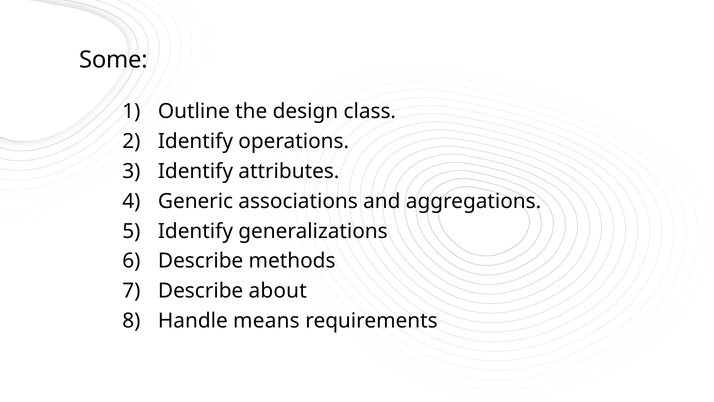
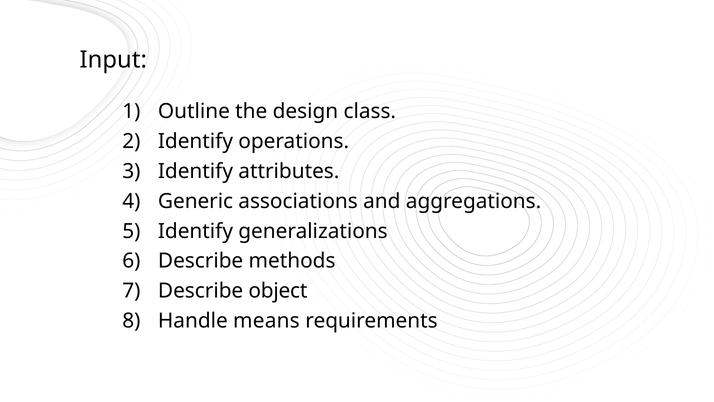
Some: Some -> Input
about: about -> object
